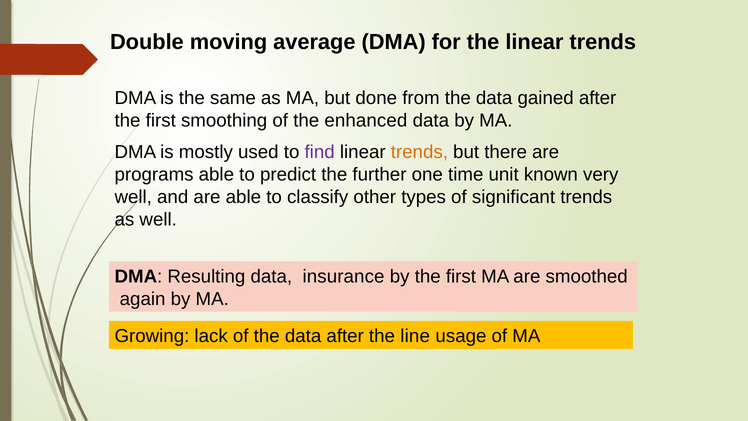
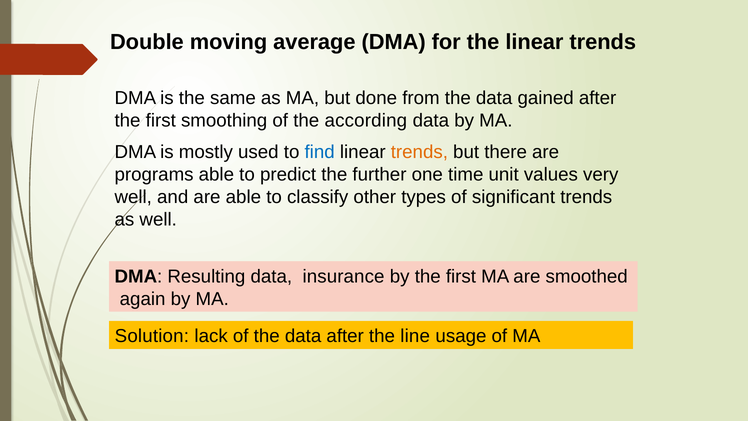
enhanced: enhanced -> according
find colour: purple -> blue
known: known -> values
Growing: Growing -> Solution
